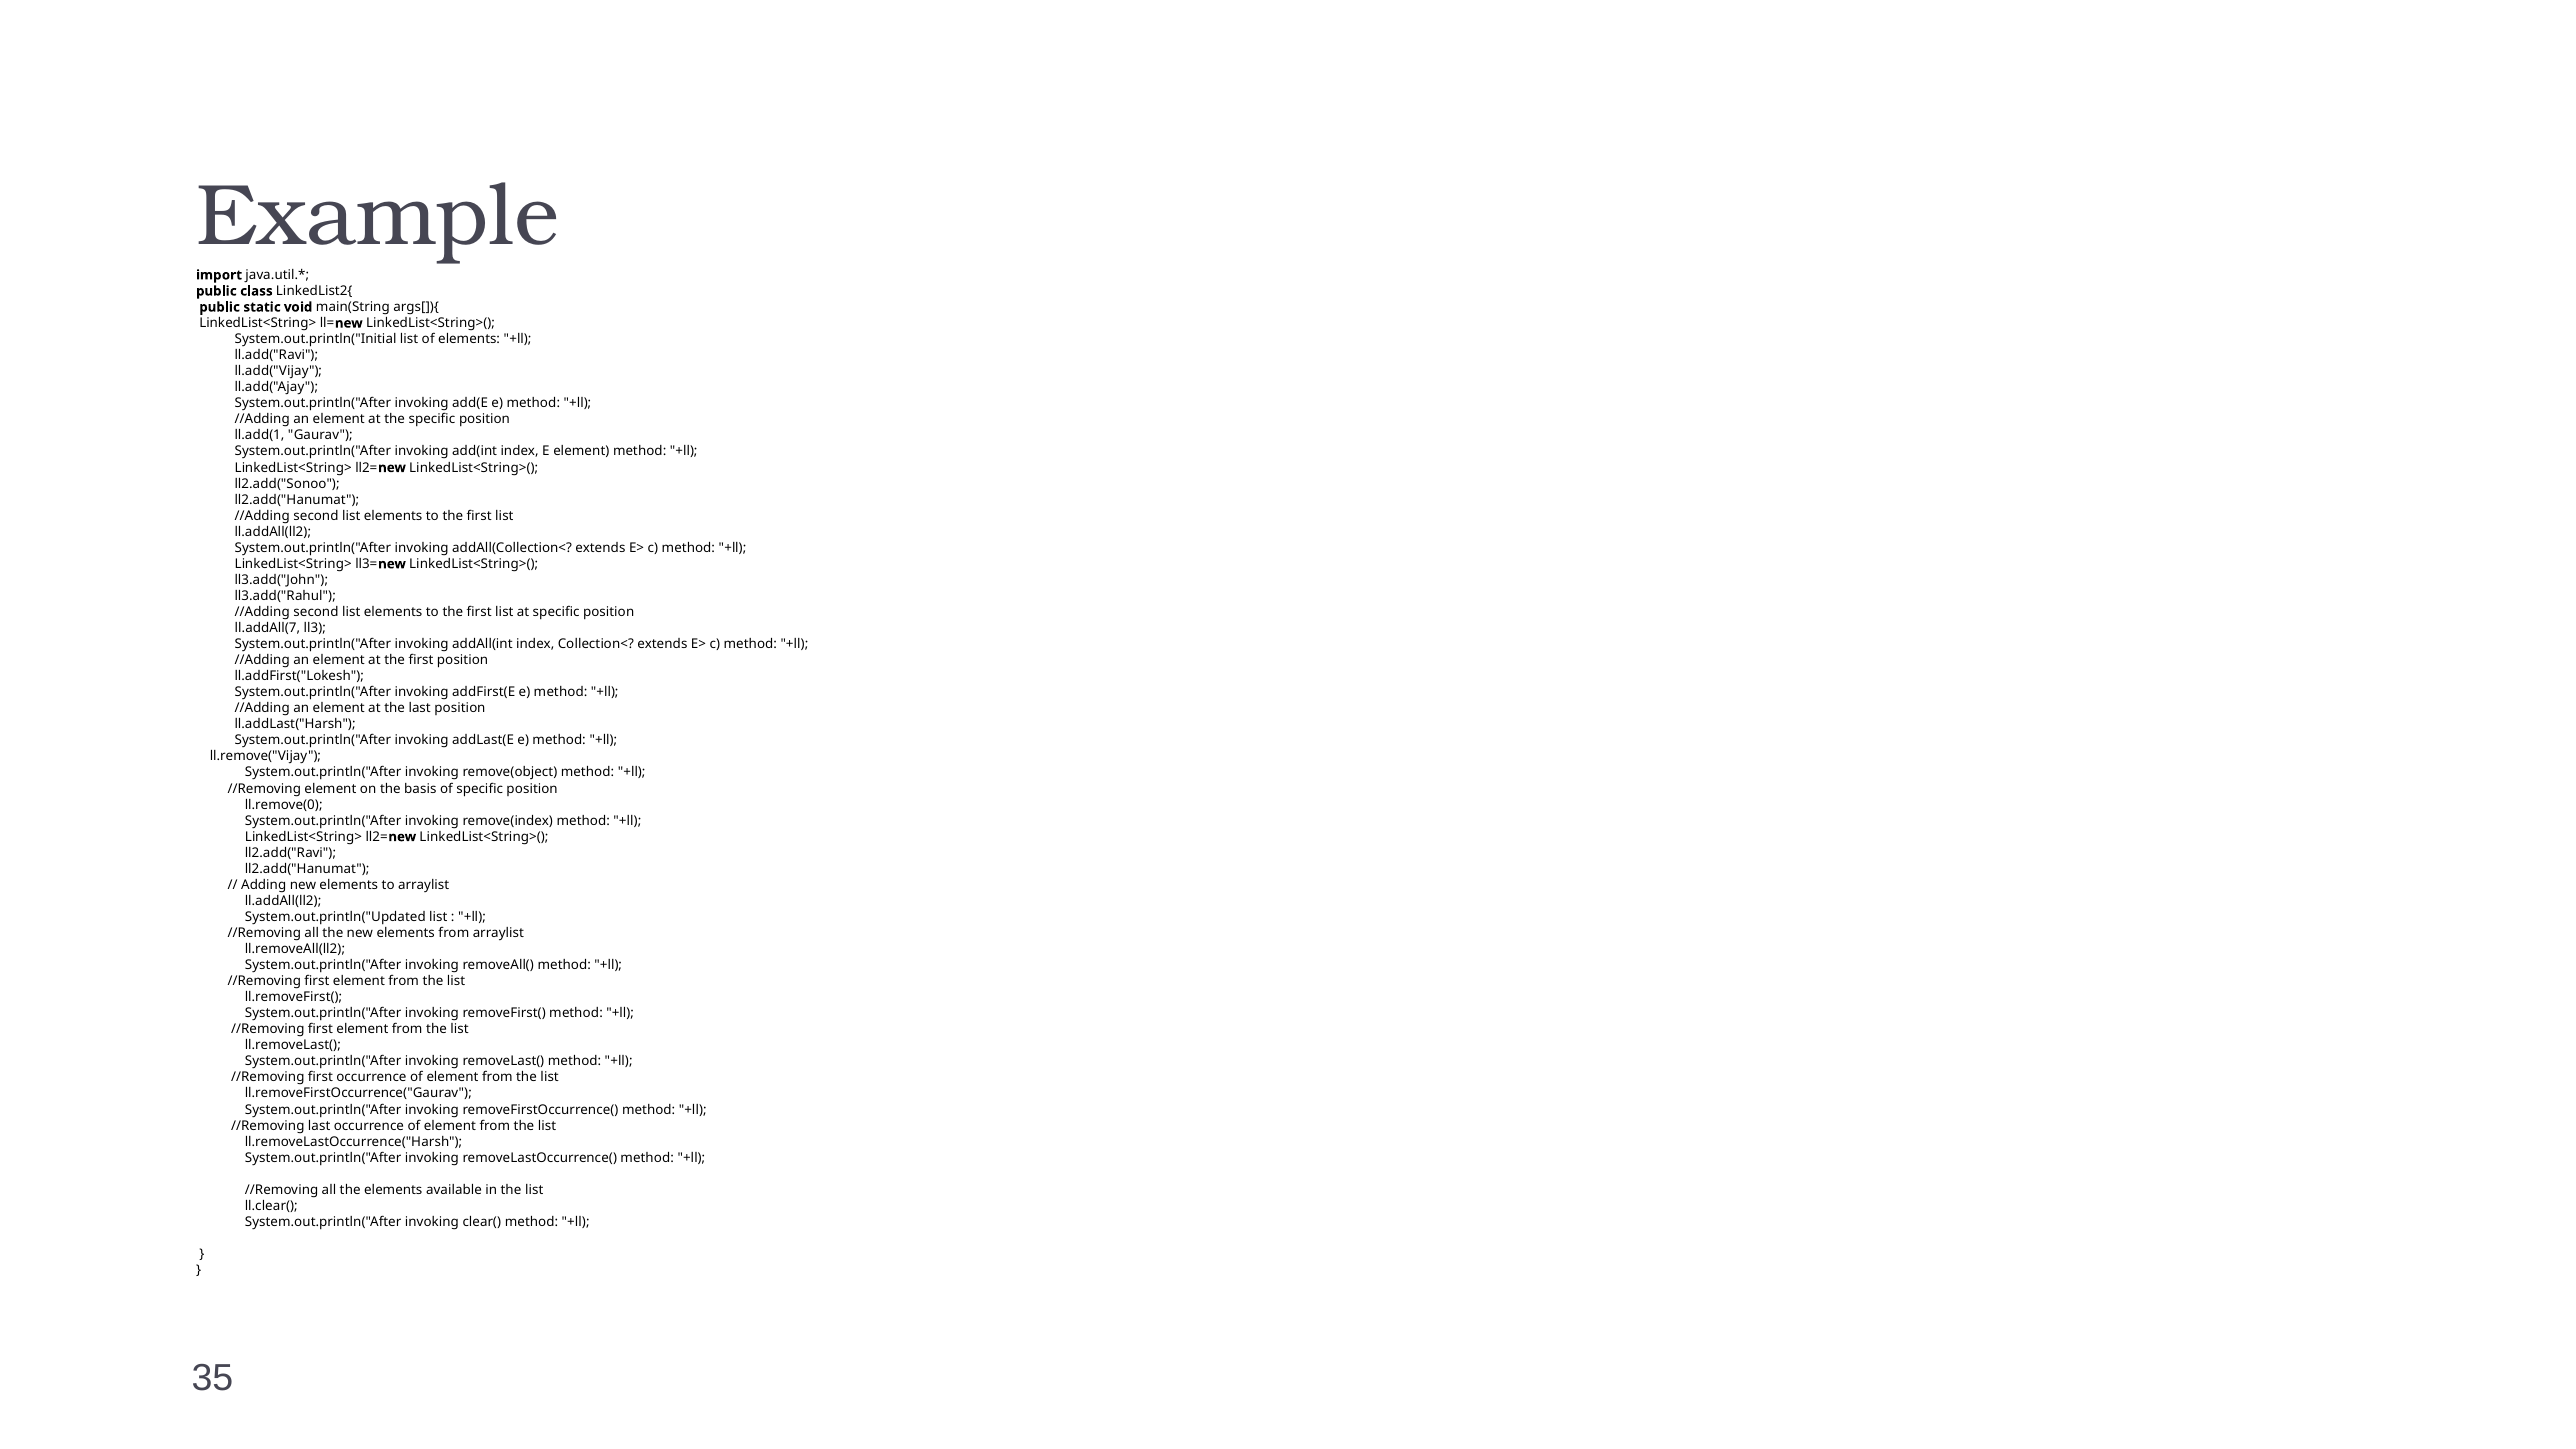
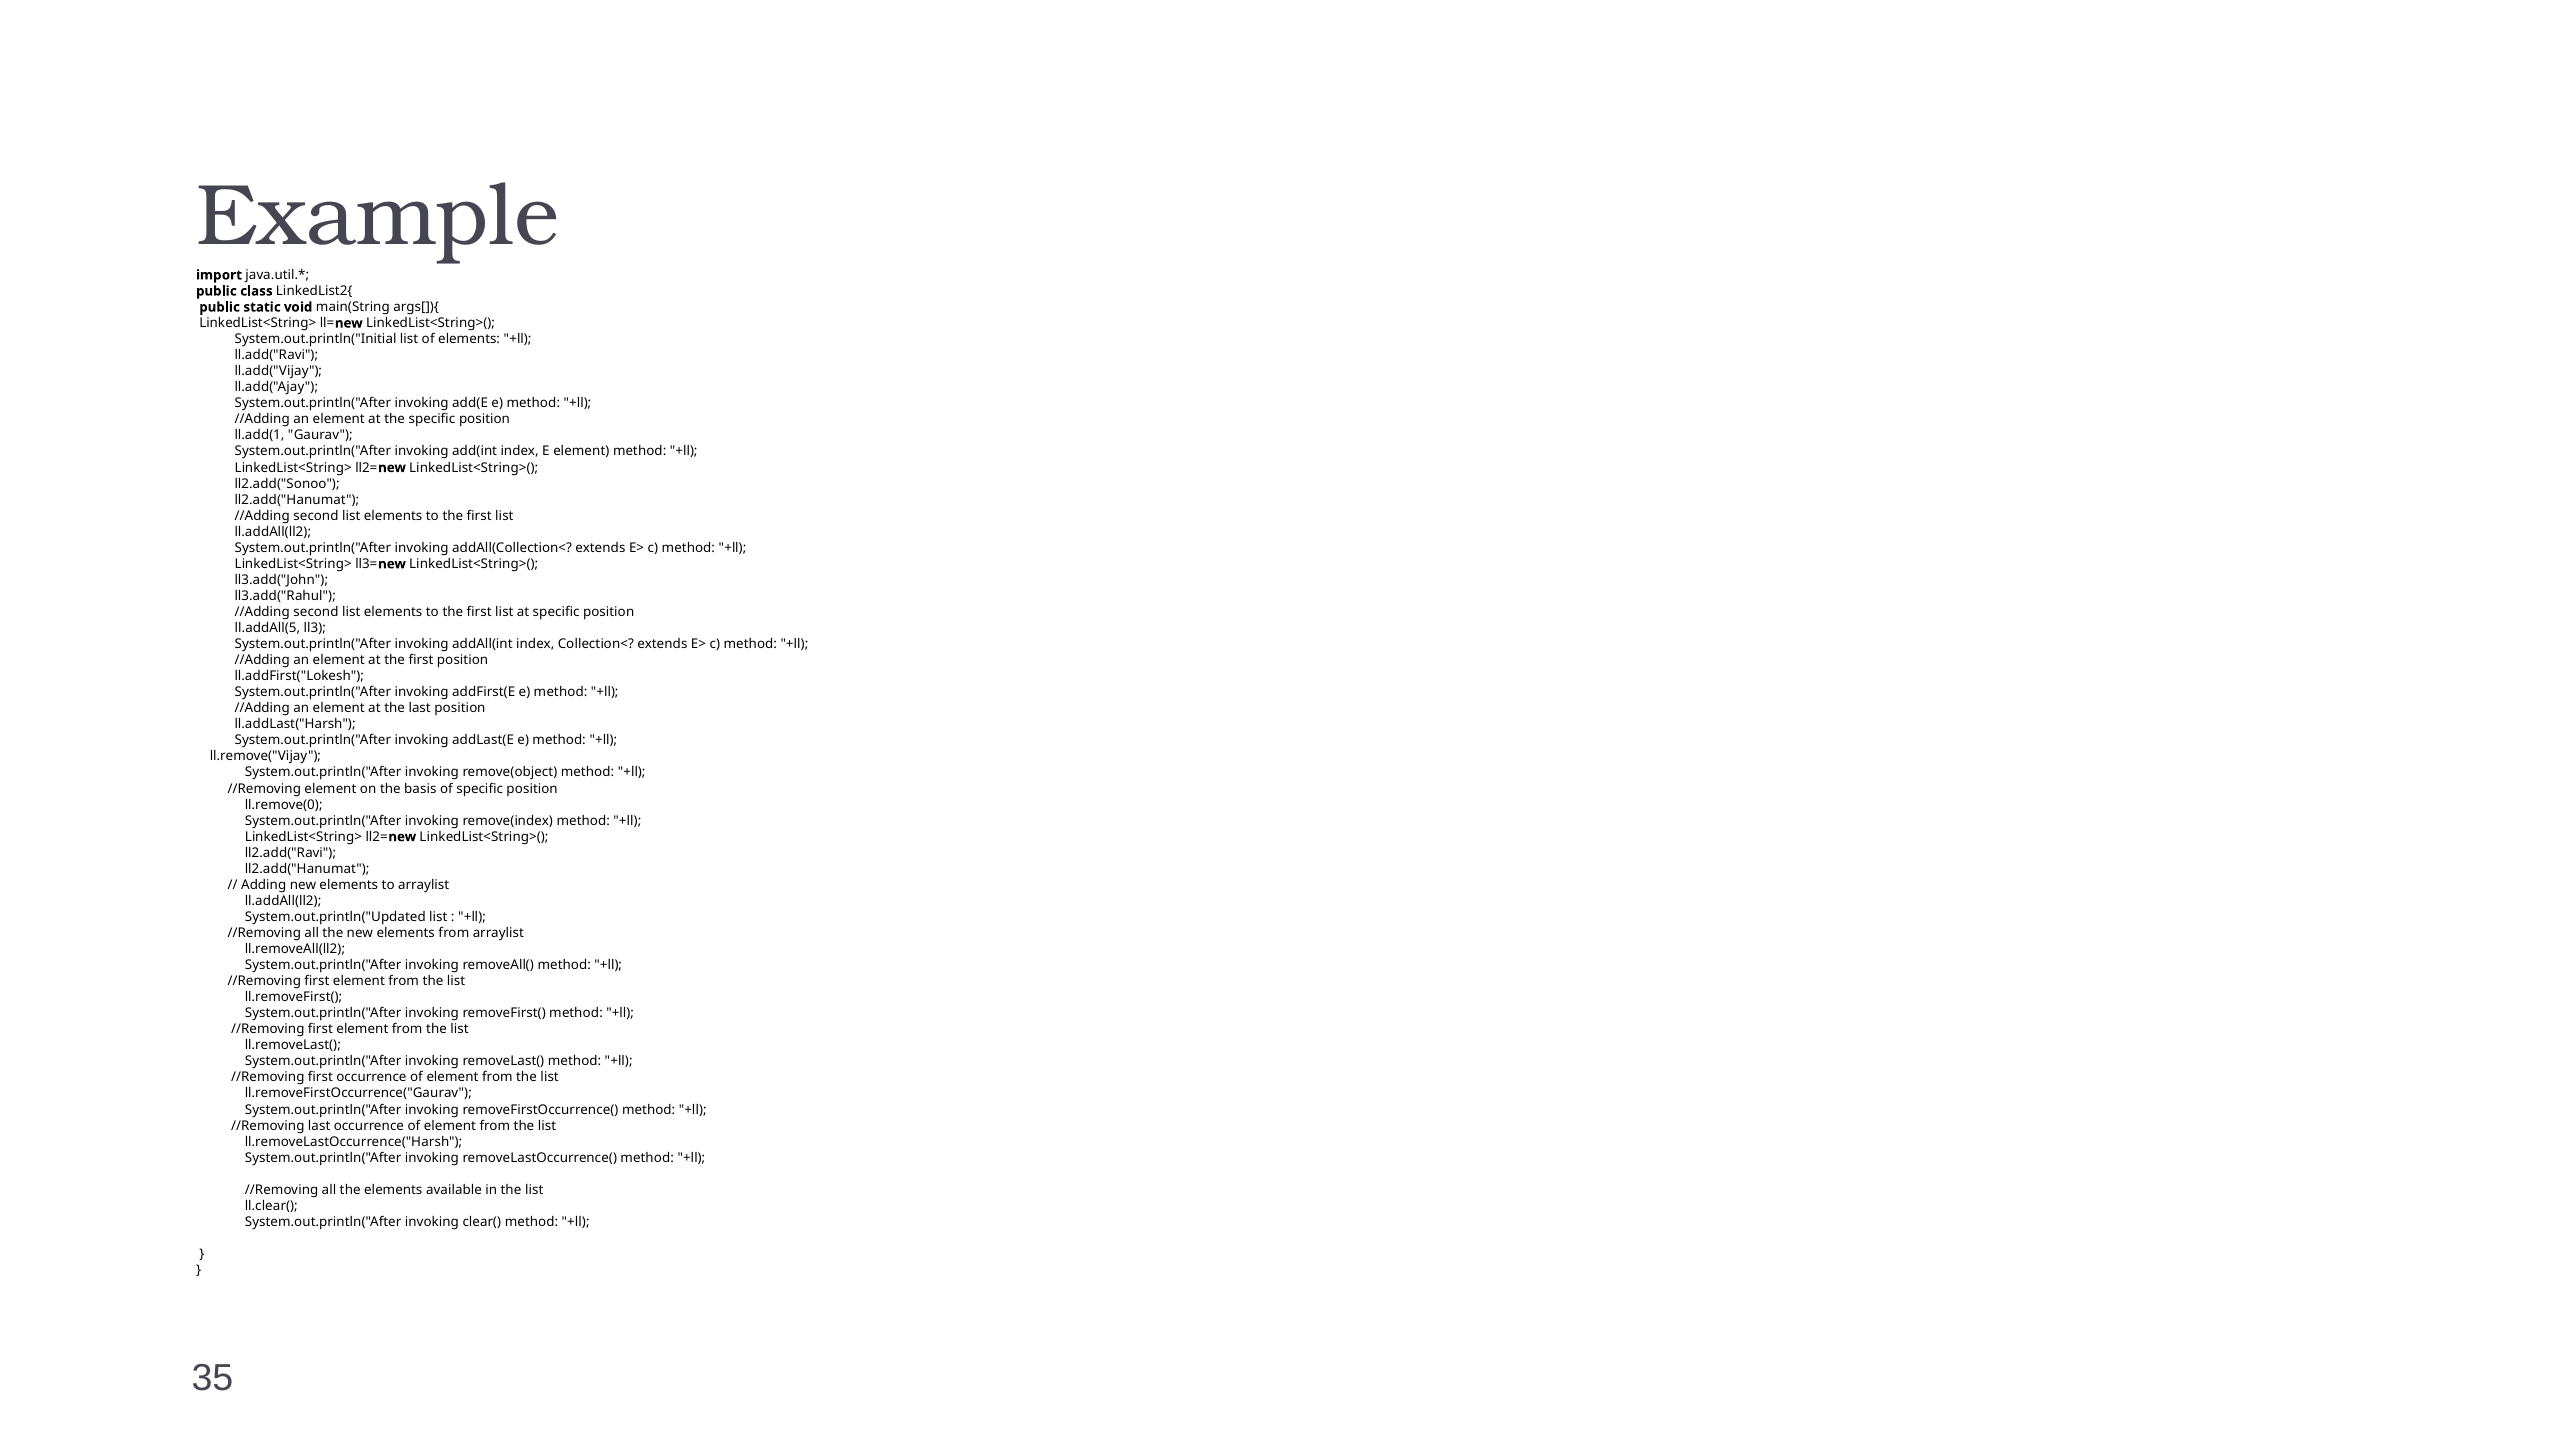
ll.addAll(7: ll.addAll(7 -> ll.addAll(5
